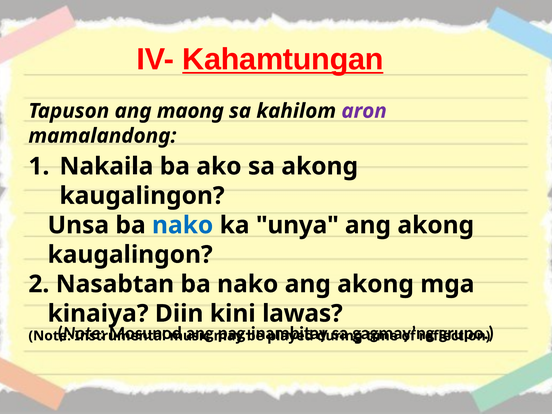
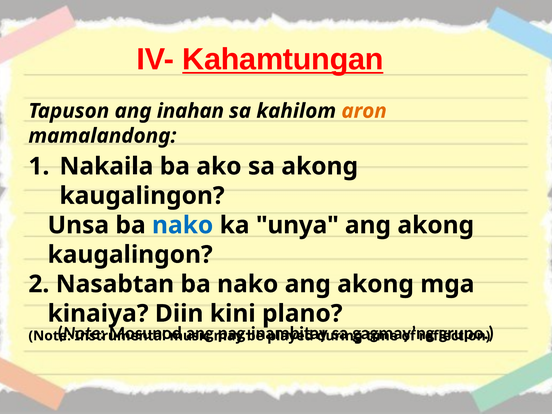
maong: maong -> inahan
aron colour: purple -> orange
lawas: lawas -> plano
